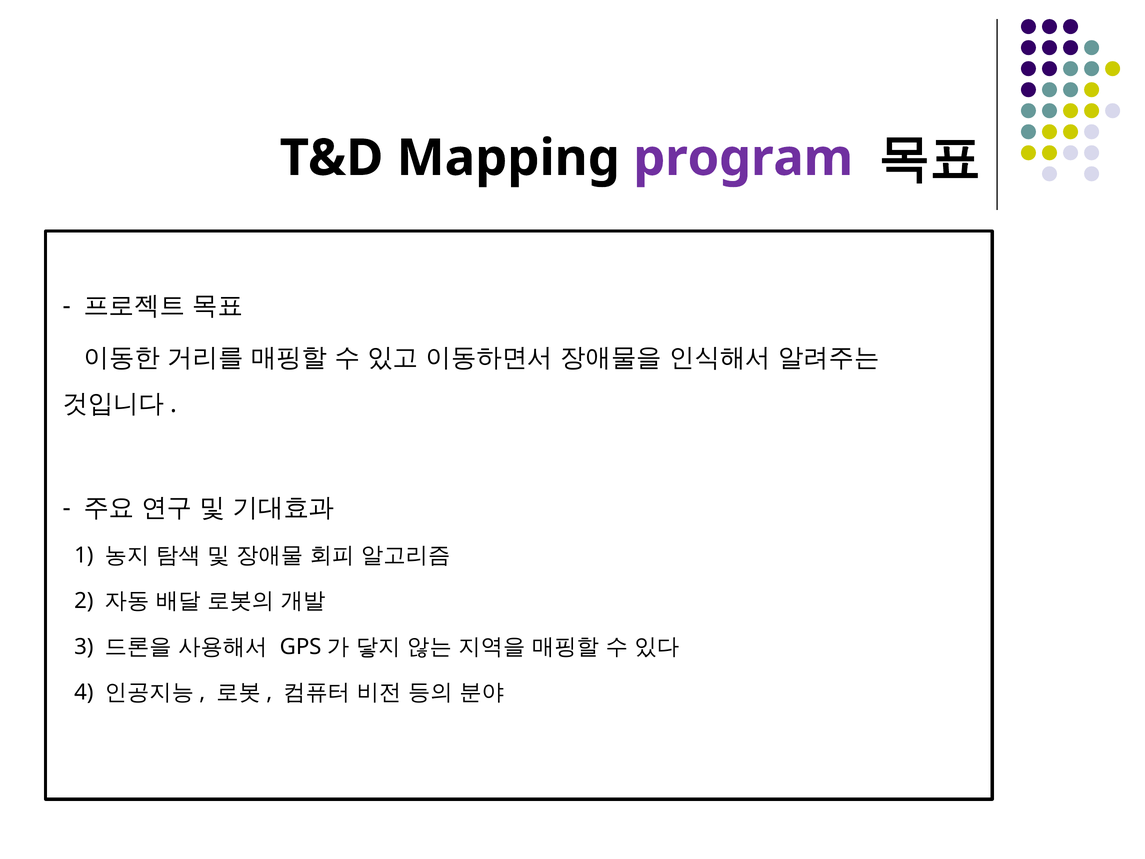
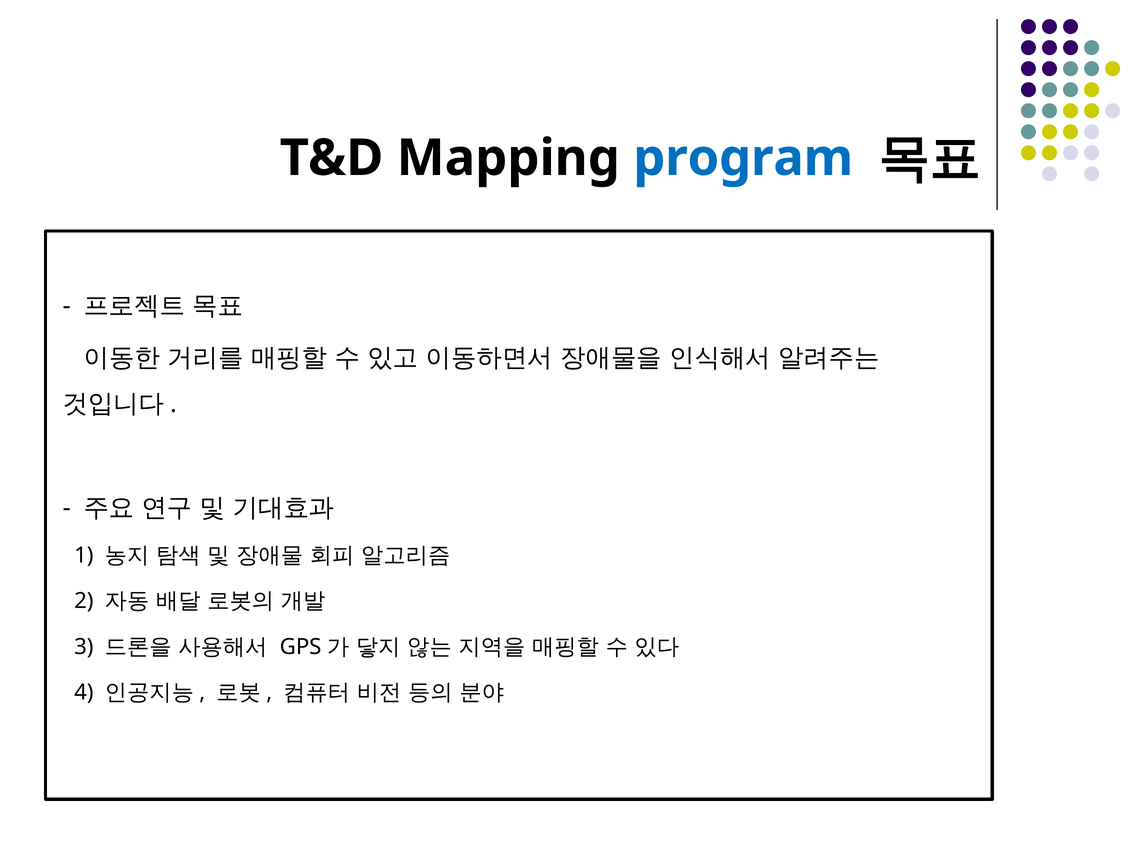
program colour: purple -> blue
